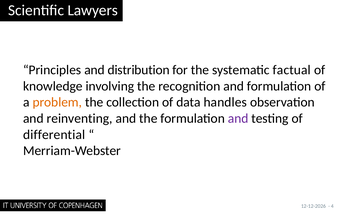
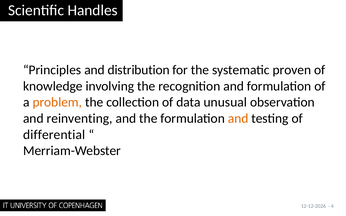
Lawyers: Lawyers -> Handles
factual: factual -> proven
handles: handles -> unusual
and at (238, 119) colour: purple -> orange
